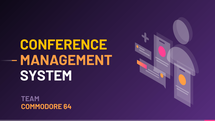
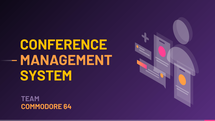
SYSTEM colour: white -> yellow
